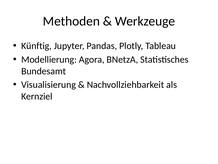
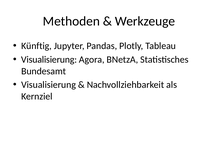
Modellierung at (49, 59): Modellierung -> Visualisierung
